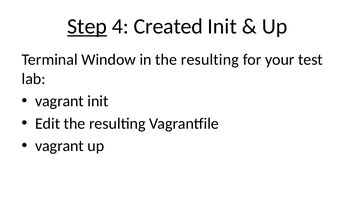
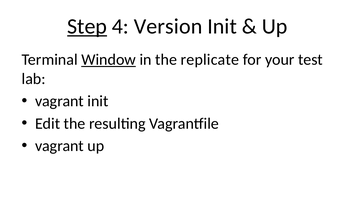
Created: Created -> Version
Window underline: none -> present
in the resulting: resulting -> replicate
